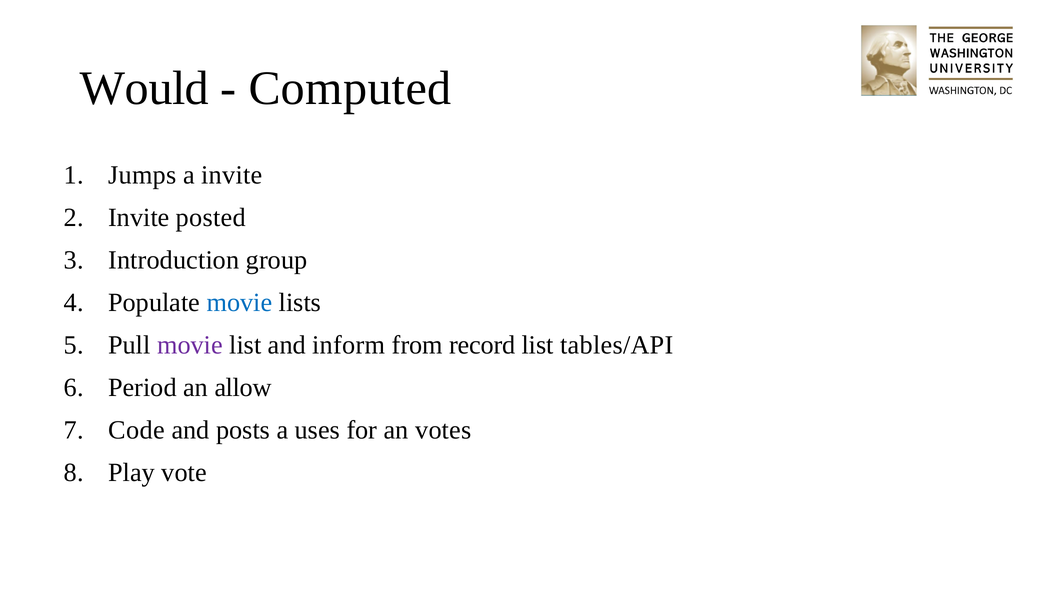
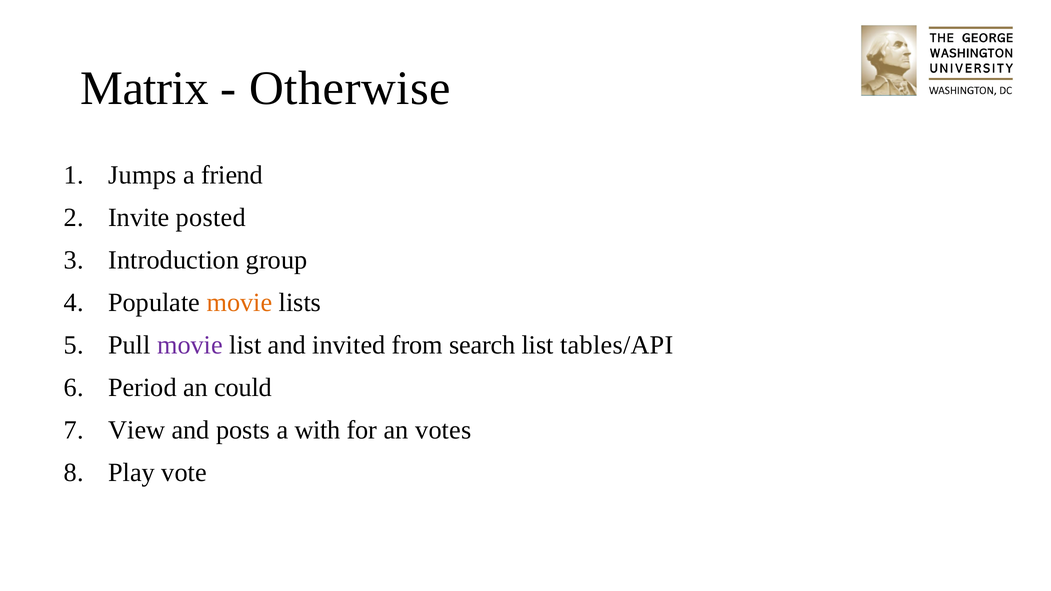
Would: Would -> Matrix
Computed: Computed -> Otherwise
a invite: invite -> friend
movie at (239, 303) colour: blue -> orange
inform: inform -> invited
record: record -> search
allow: allow -> could
Code: Code -> View
uses: uses -> with
